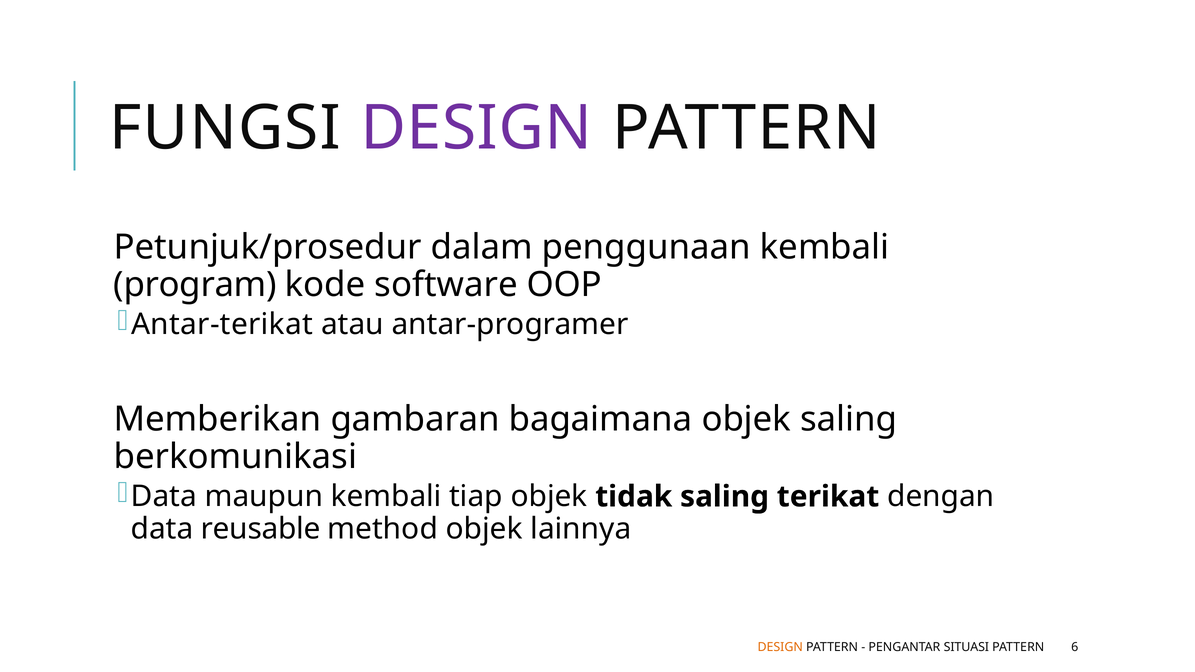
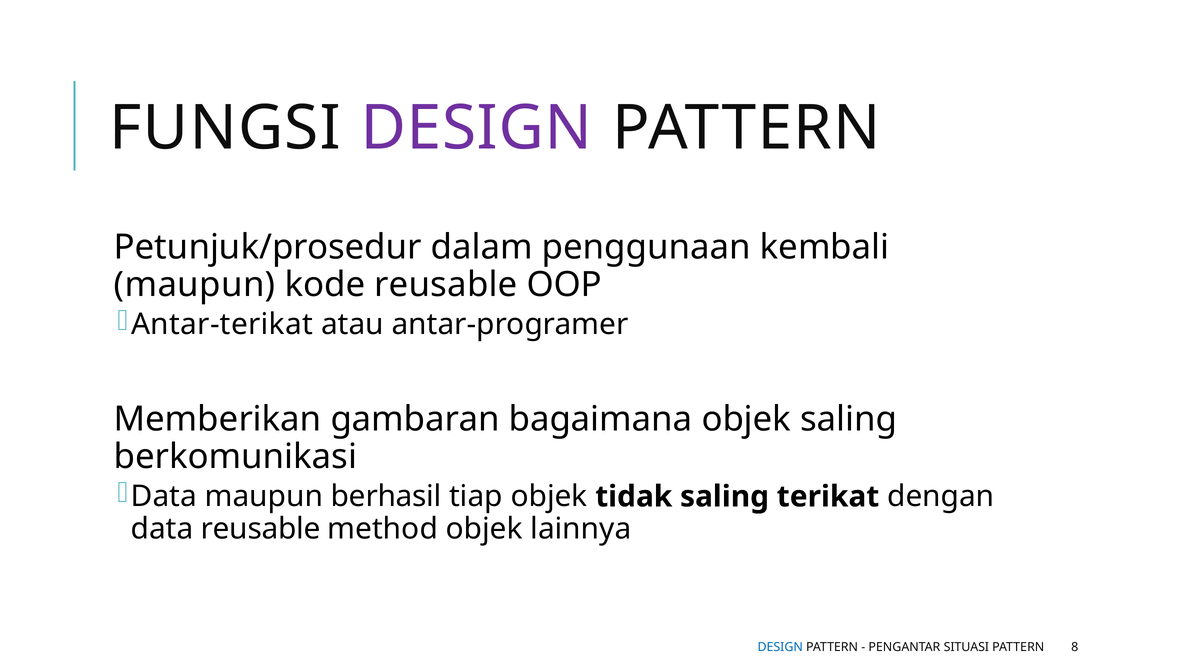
program at (195, 285): program -> maupun
kode software: software -> reusable
maupun kembali: kembali -> berhasil
DESIGN at (780, 648) colour: orange -> blue
6: 6 -> 8
